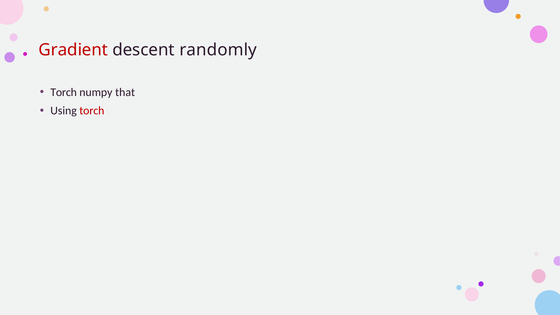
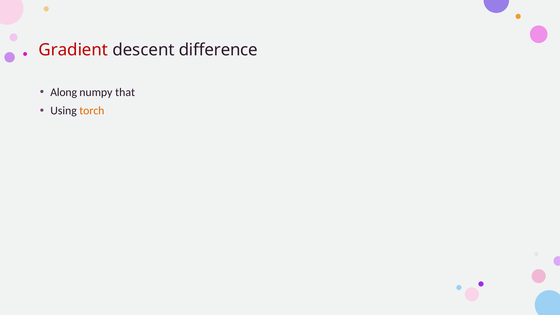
randomly: randomly -> difference
Torch at (64, 92): Torch -> Along
torch at (92, 111) colour: red -> orange
